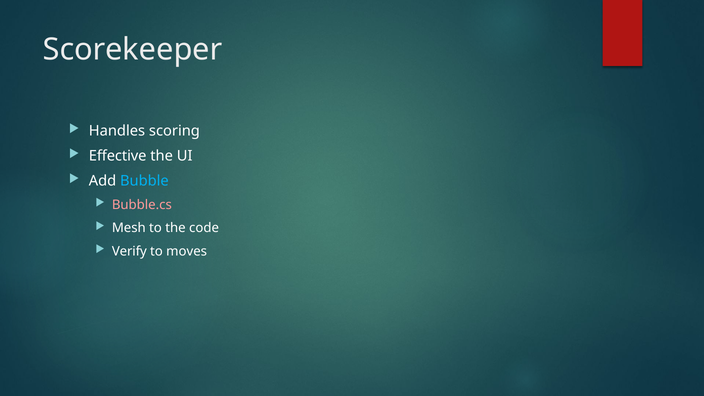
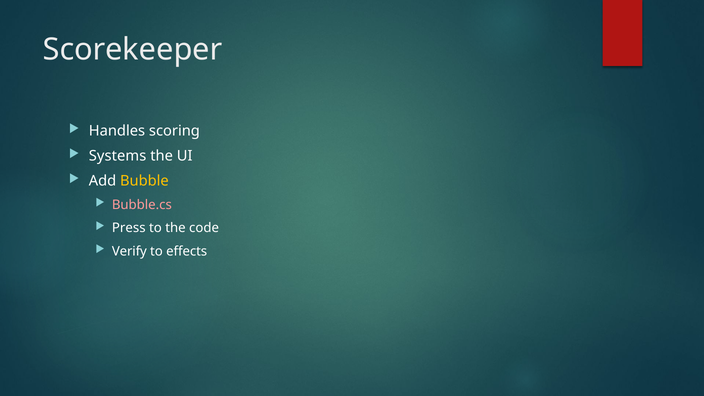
Effective: Effective -> Systems
Bubble colour: light blue -> yellow
Mesh: Mesh -> Press
moves: moves -> effects
